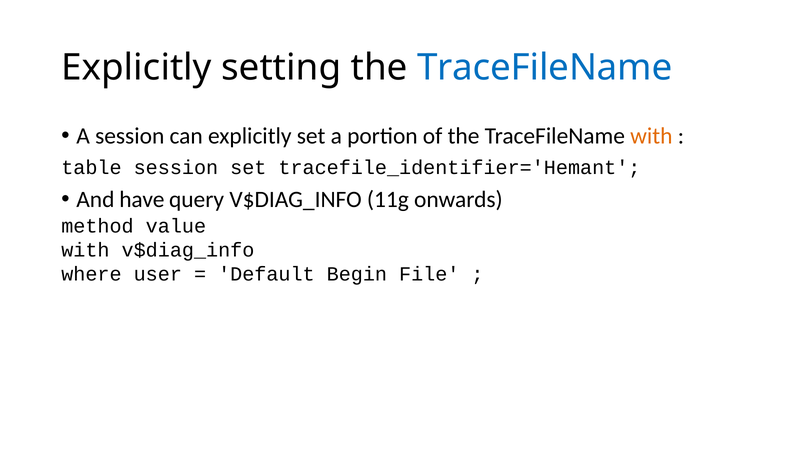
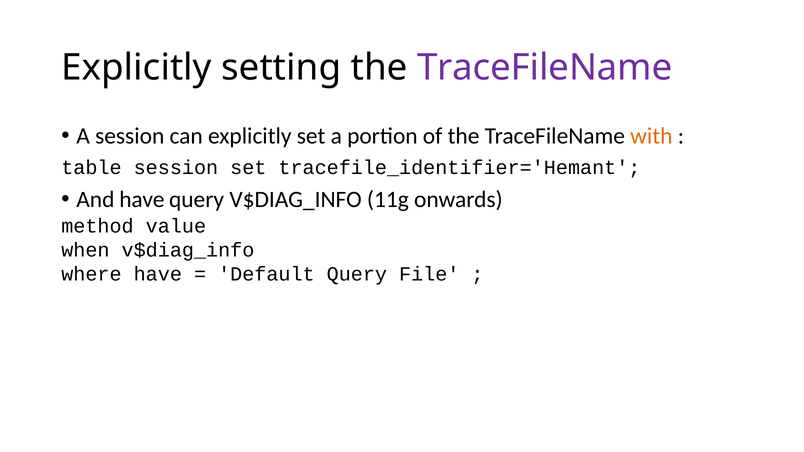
TraceFileName at (545, 68) colour: blue -> purple
with at (85, 250): with -> when
where user: user -> have
Default Begin: Begin -> Query
